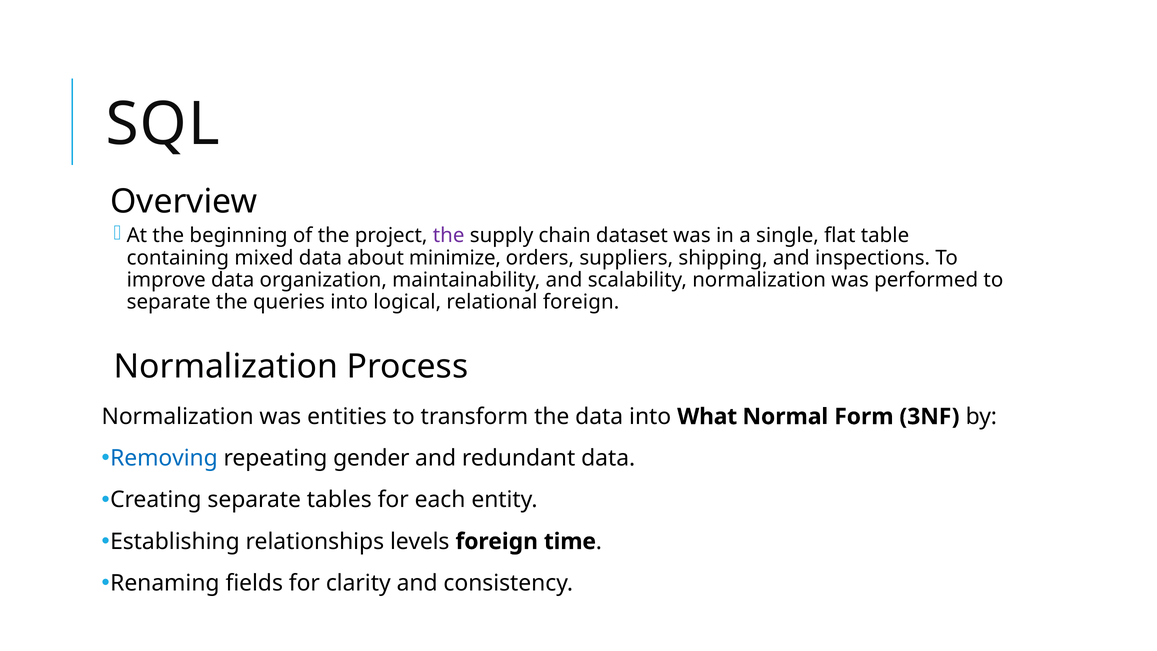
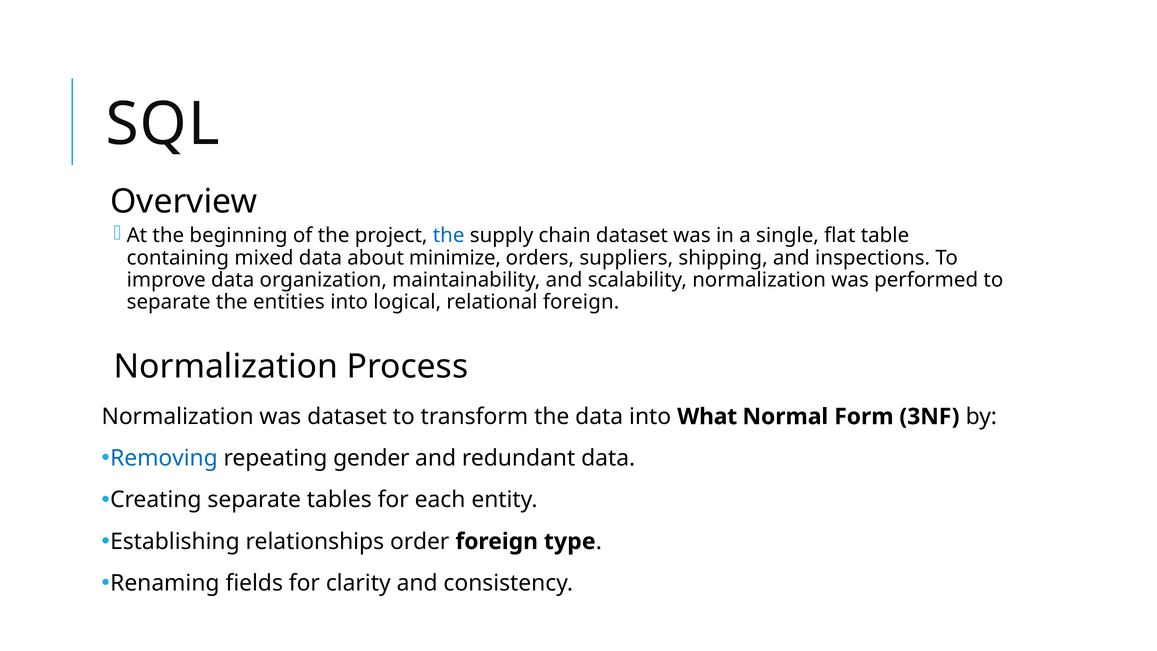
the at (449, 236) colour: purple -> blue
queries: queries -> entities
was entities: entities -> dataset
levels: levels -> order
time: time -> type
